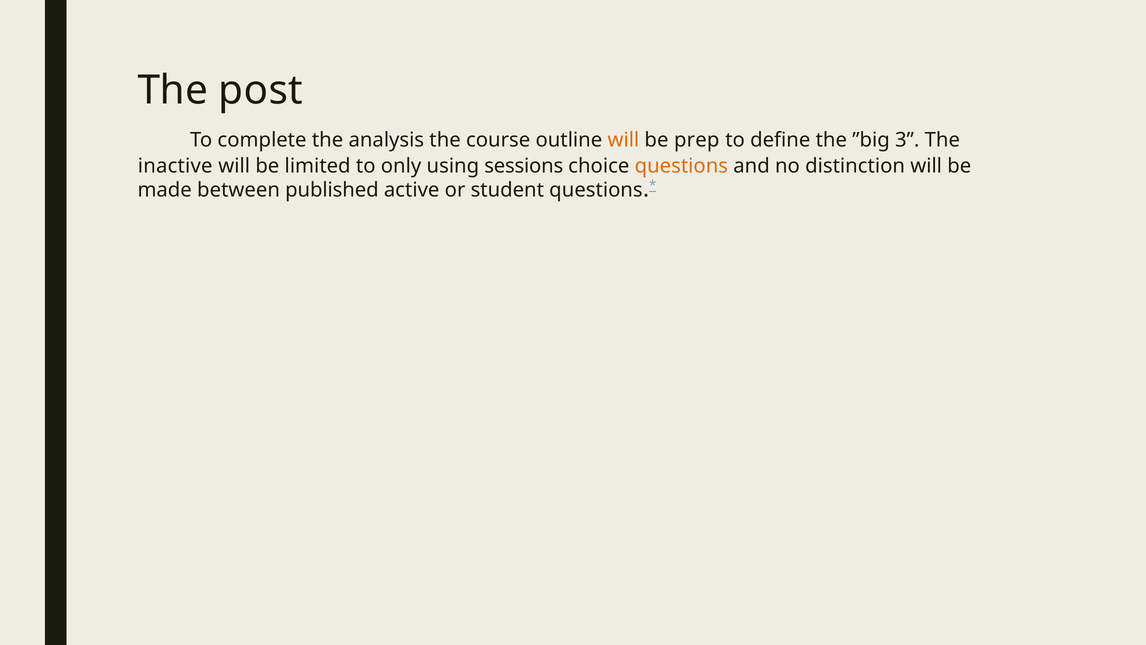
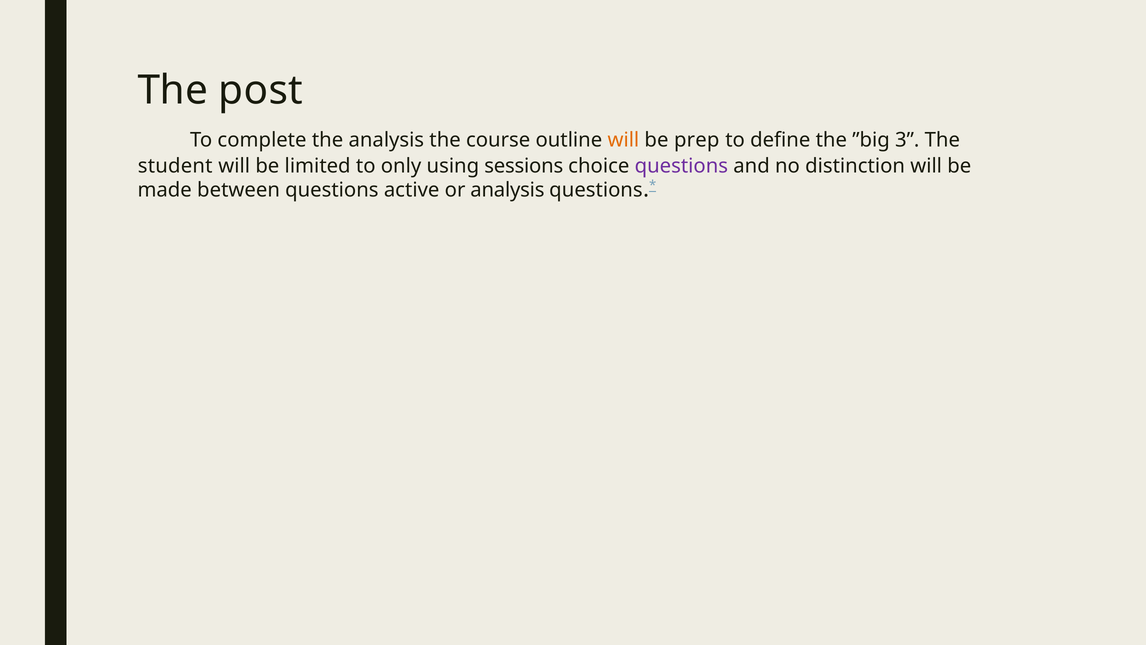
inactive: inactive -> student
questions at (681, 166) colour: orange -> purple
between published: published -> questions
or student: student -> analysis
